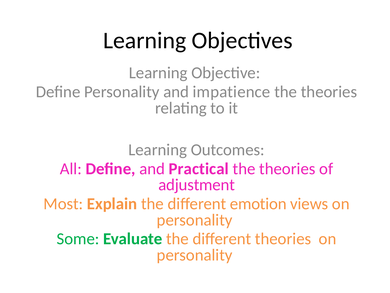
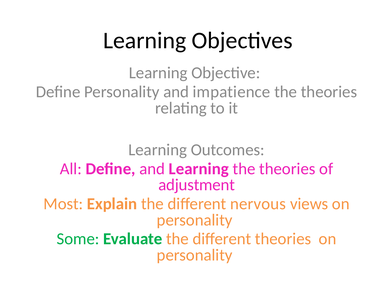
and Practical: Practical -> Learning
emotion: emotion -> nervous
